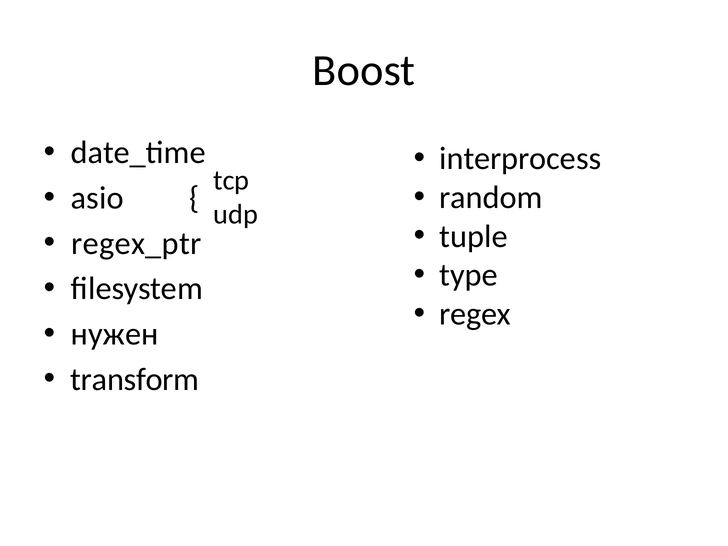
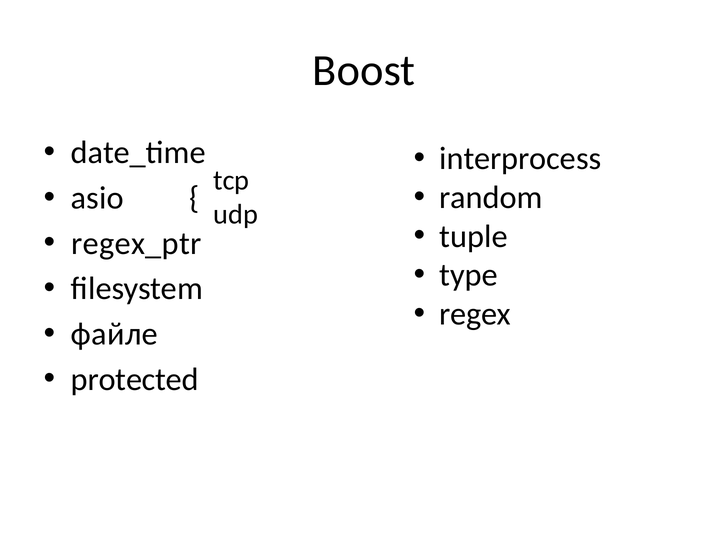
нужен: нужен -> файле
transform: transform -> protected
